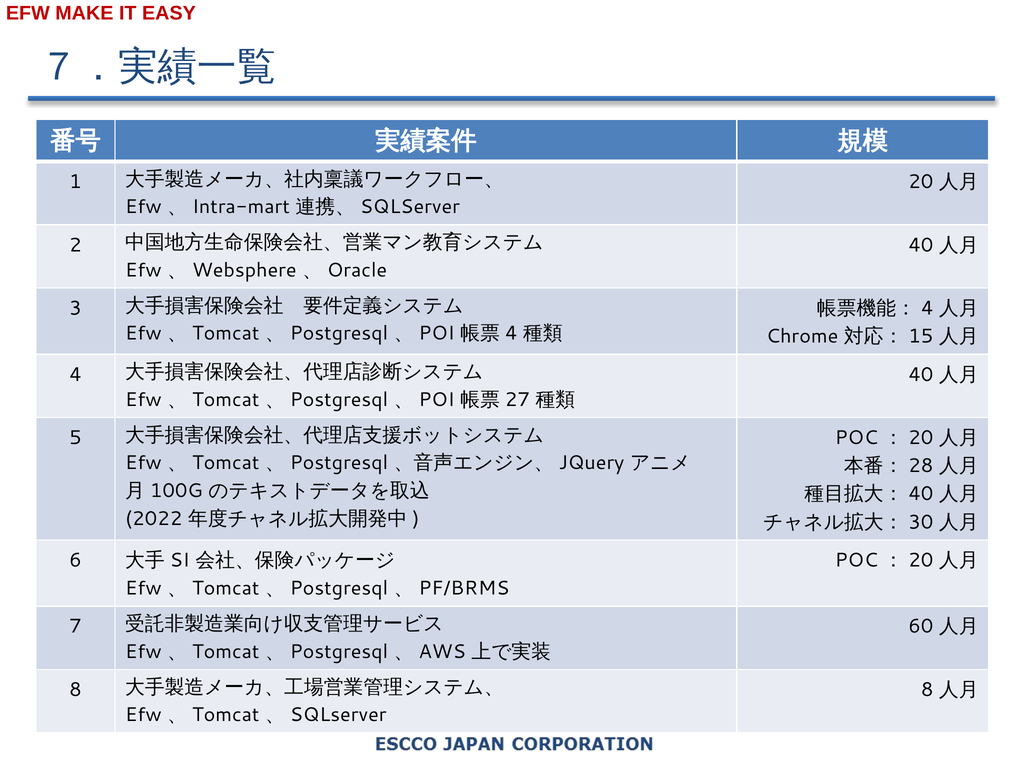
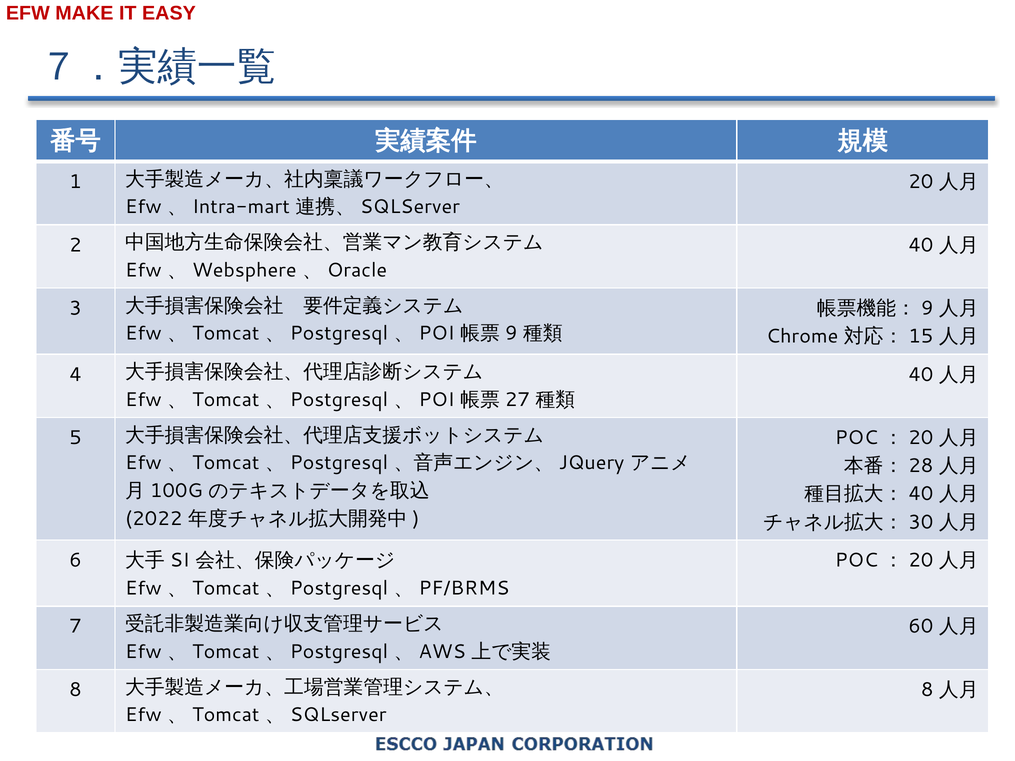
4 at (927, 308): 4 -> 9
4 at (511, 333): 4 -> 9
